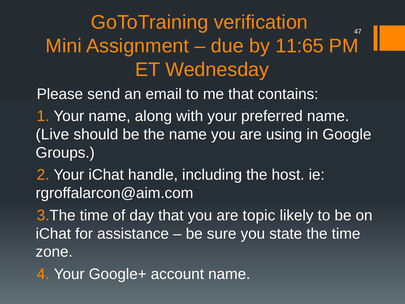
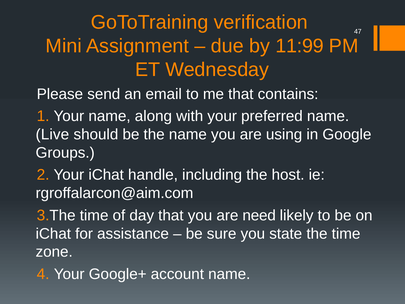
11:65: 11:65 -> 11:99
topic: topic -> need
